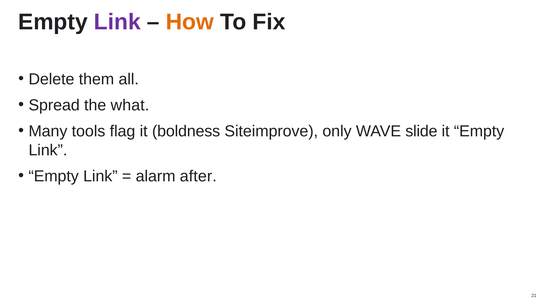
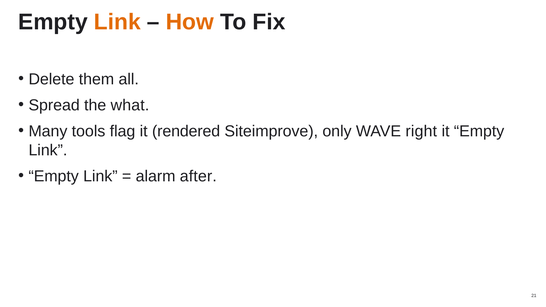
Link at (117, 22) colour: purple -> orange
boldness: boldness -> rendered
slide: slide -> right
